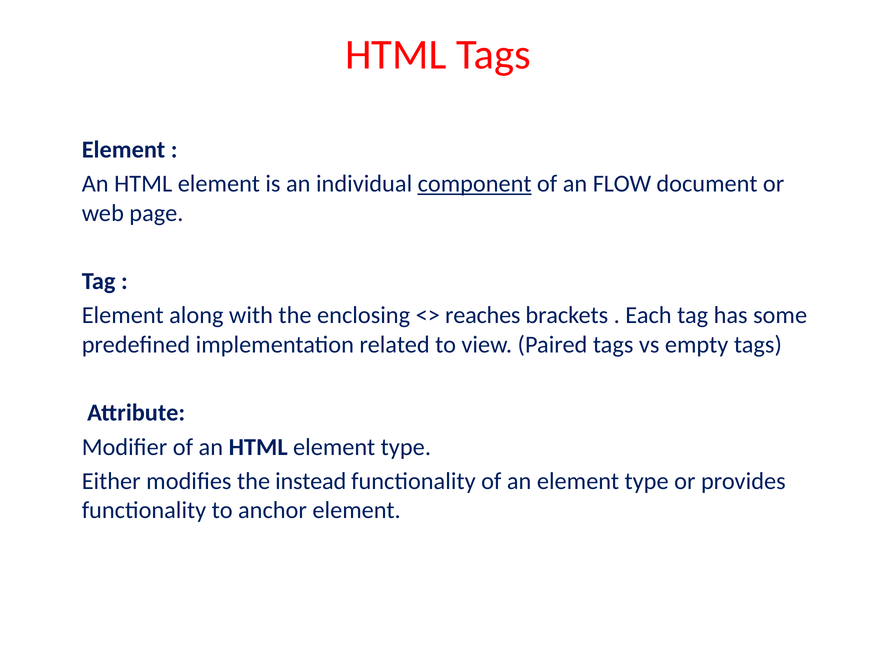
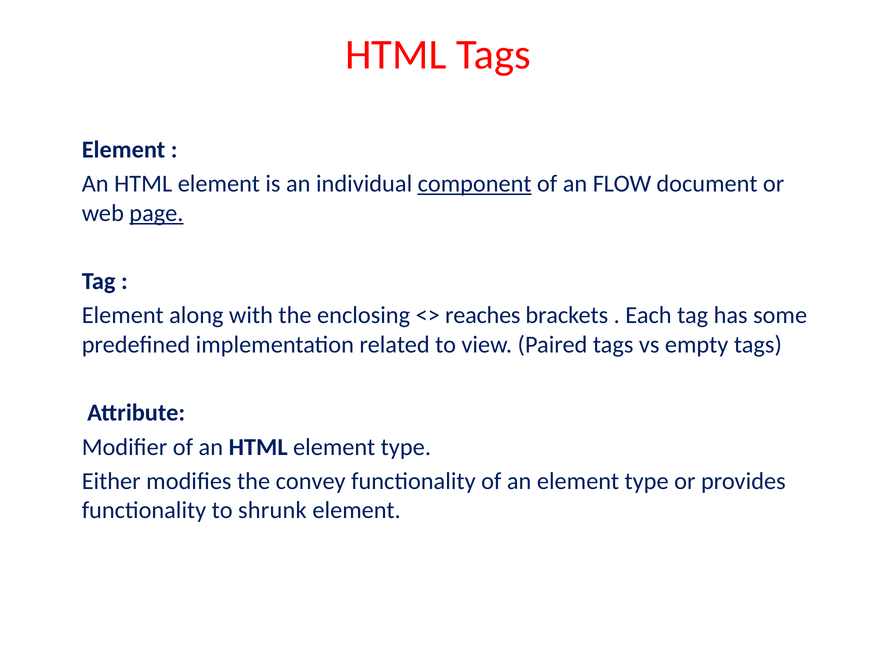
page underline: none -> present
instead: instead -> convey
anchor: anchor -> shrunk
